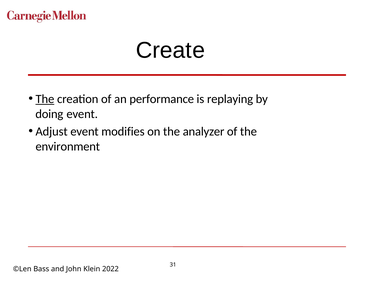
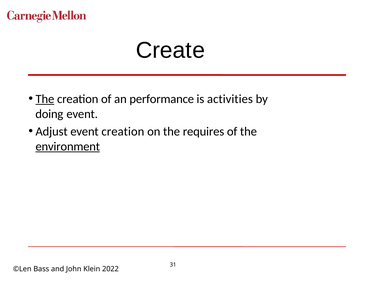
replaying: replaying -> activities
event modifies: modifies -> creation
analyzer: analyzer -> requires
environment underline: none -> present
